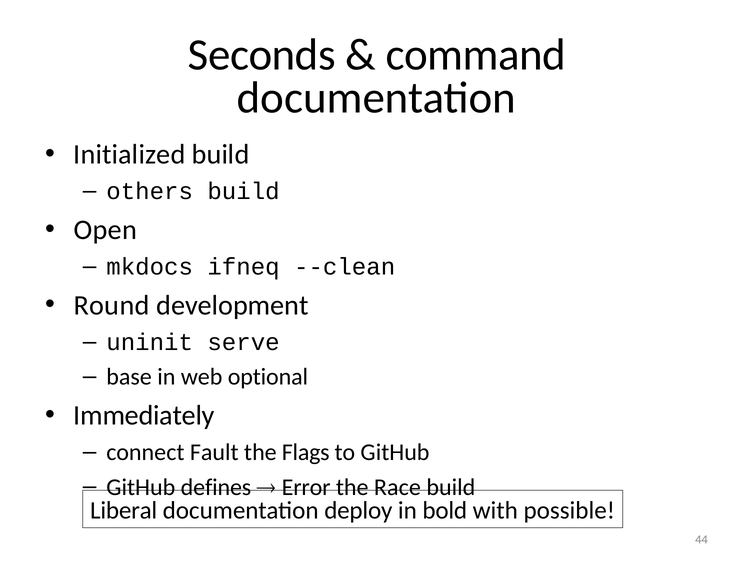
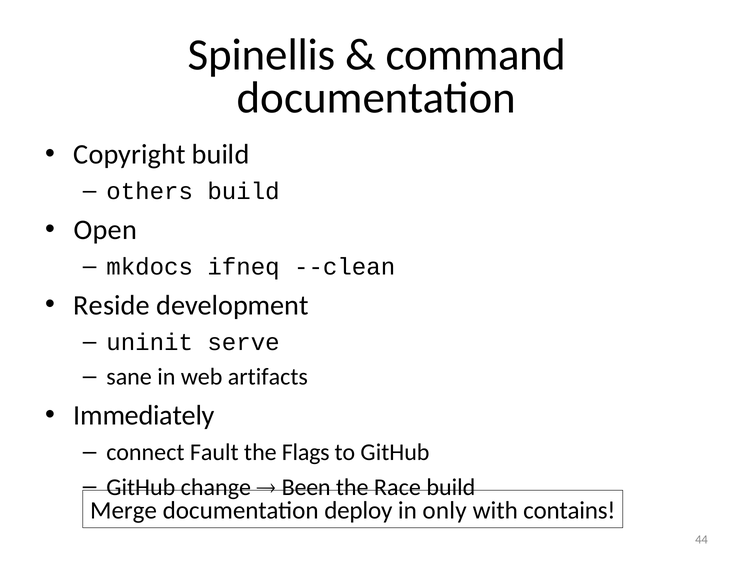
Seconds: Seconds -> Spinellis
Initialized: Initialized -> Copyright
Round: Round -> Reside
base: base -> sane
optional: optional -> artifacts
defines: defines -> change
Error: Error -> Been
Liberal: Liberal -> Merge
bold: bold -> only
possible: possible -> contains
